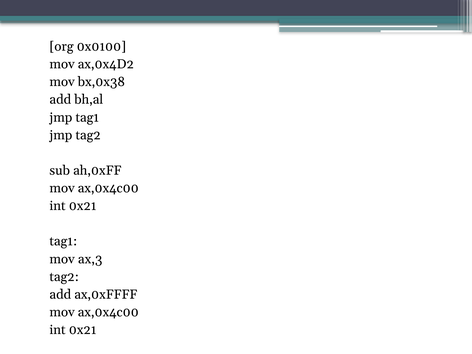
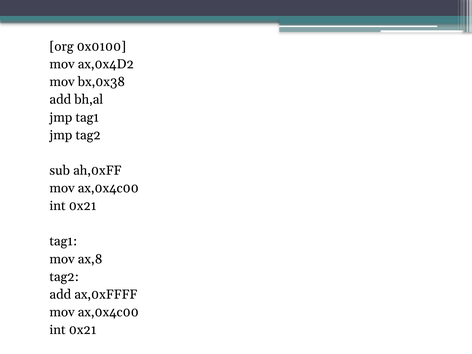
ax,3: ax,3 -> ax,8
